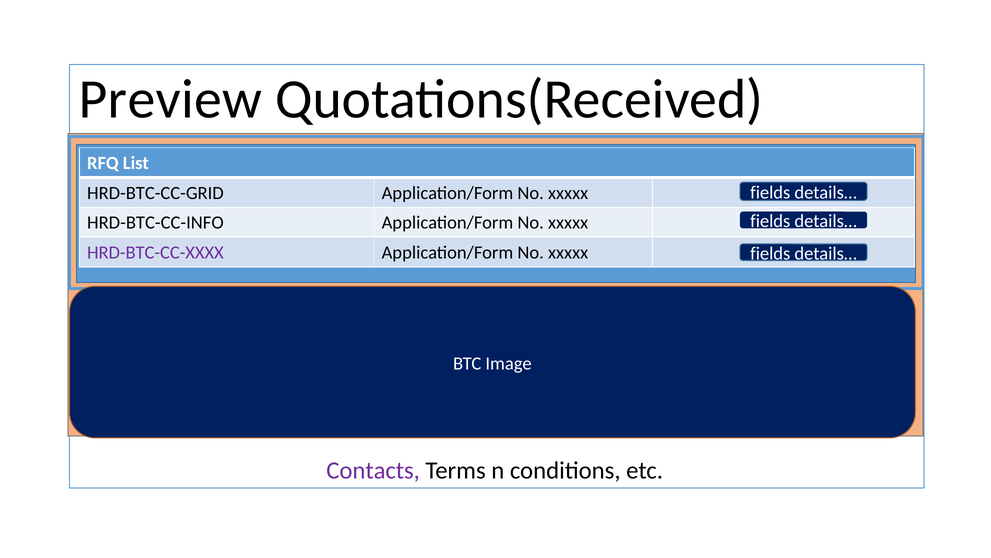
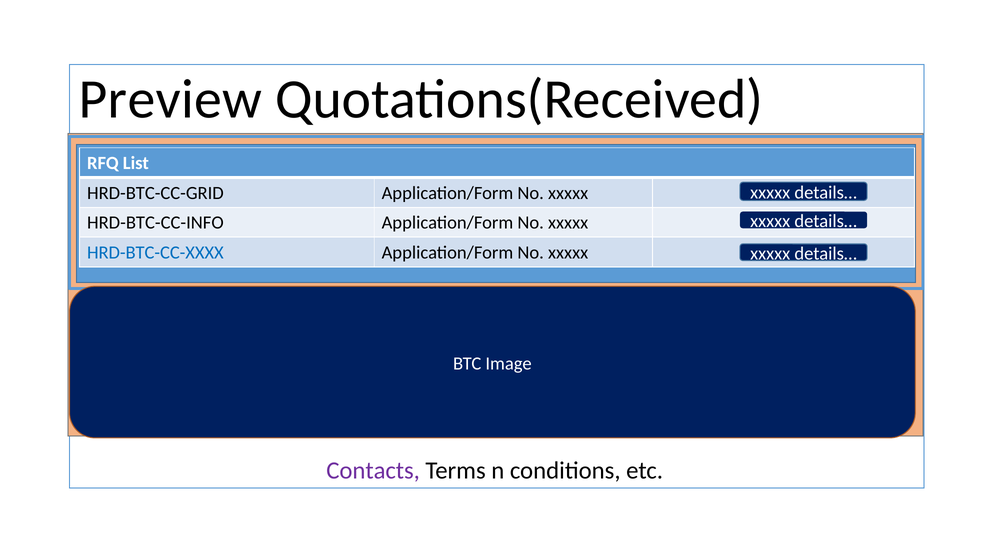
fields at (770, 192): fields -> xxxxx
fields at (770, 221): fields -> xxxxx
HRD-BTC-CC-XXXX colour: purple -> blue
fields at (770, 253): fields -> xxxxx
